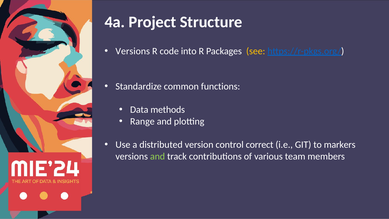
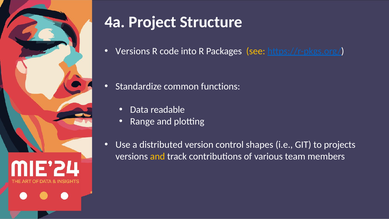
methods: methods -> readable
correct: correct -> shapes
markers: markers -> projects
and at (158, 156) colour: light green -> yellow
